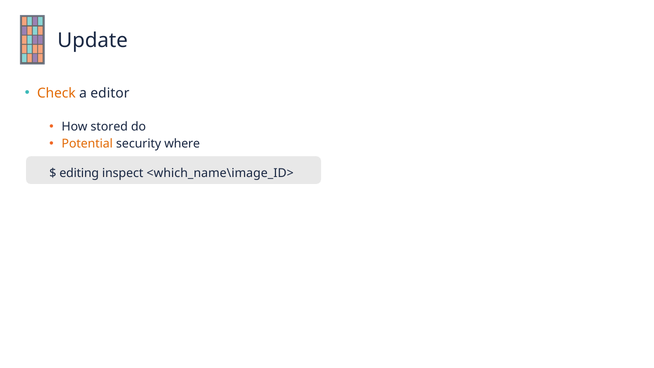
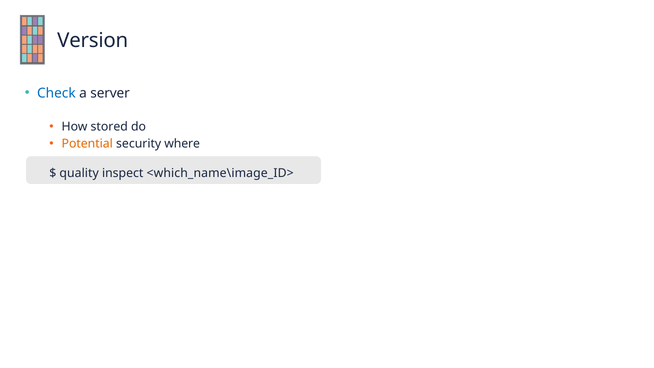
Update: Update -> Version
Check colour: orange -> blue
editor: editor -> server
editing: editing -> quality
